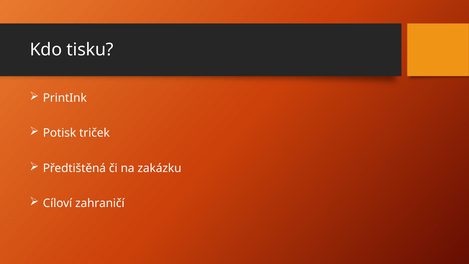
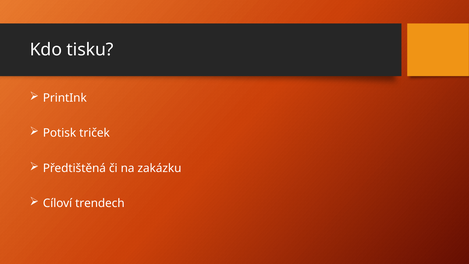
zahraničí: zahraničí -> trendech
